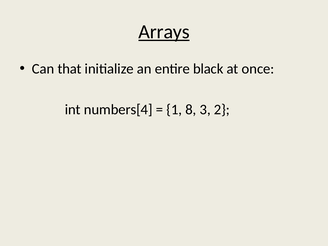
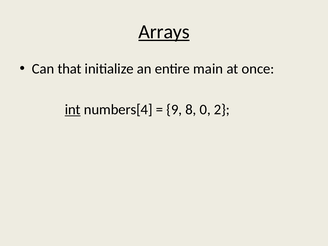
black: black -> main
int underline: none -> present
1: 1 -> 9
3: 3 -> 0
